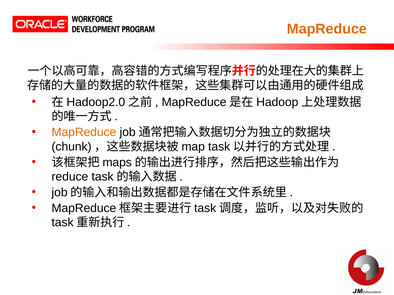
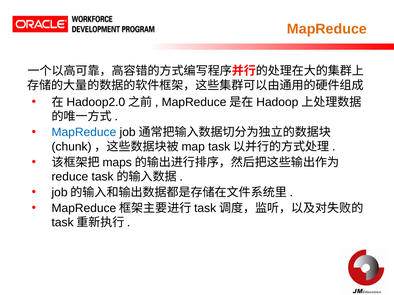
MapReduce at (84, 132) colour: orange -> blue
